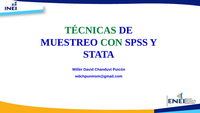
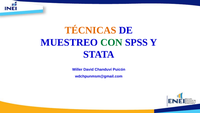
TÉCNICAS colour: green -> orange
